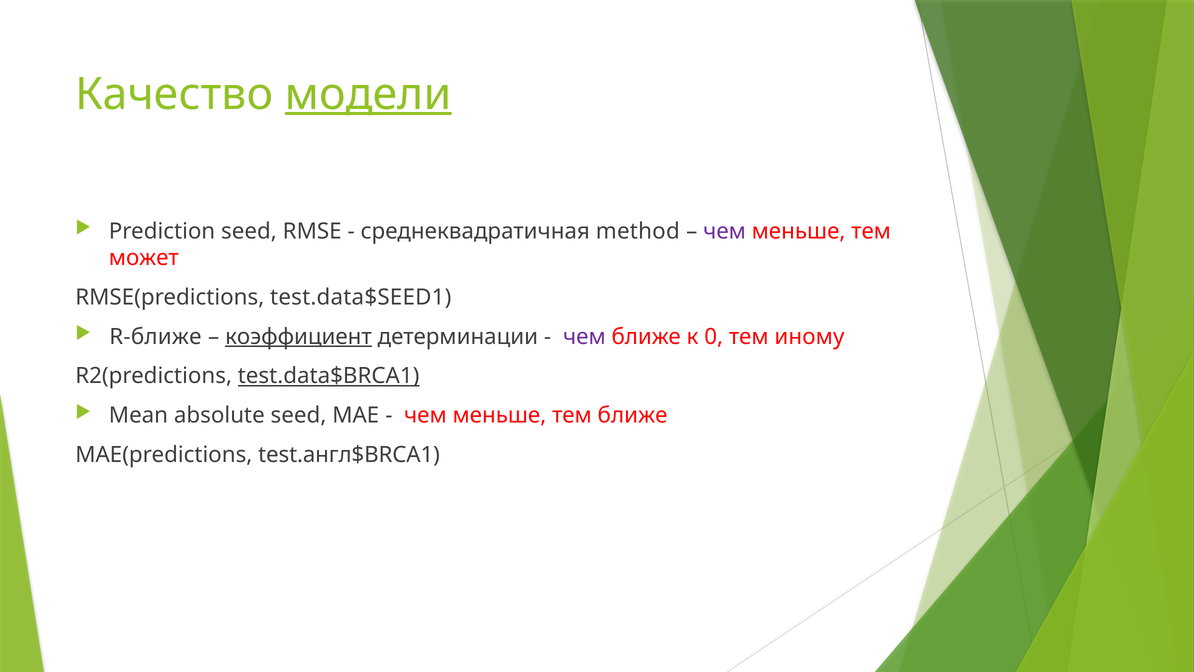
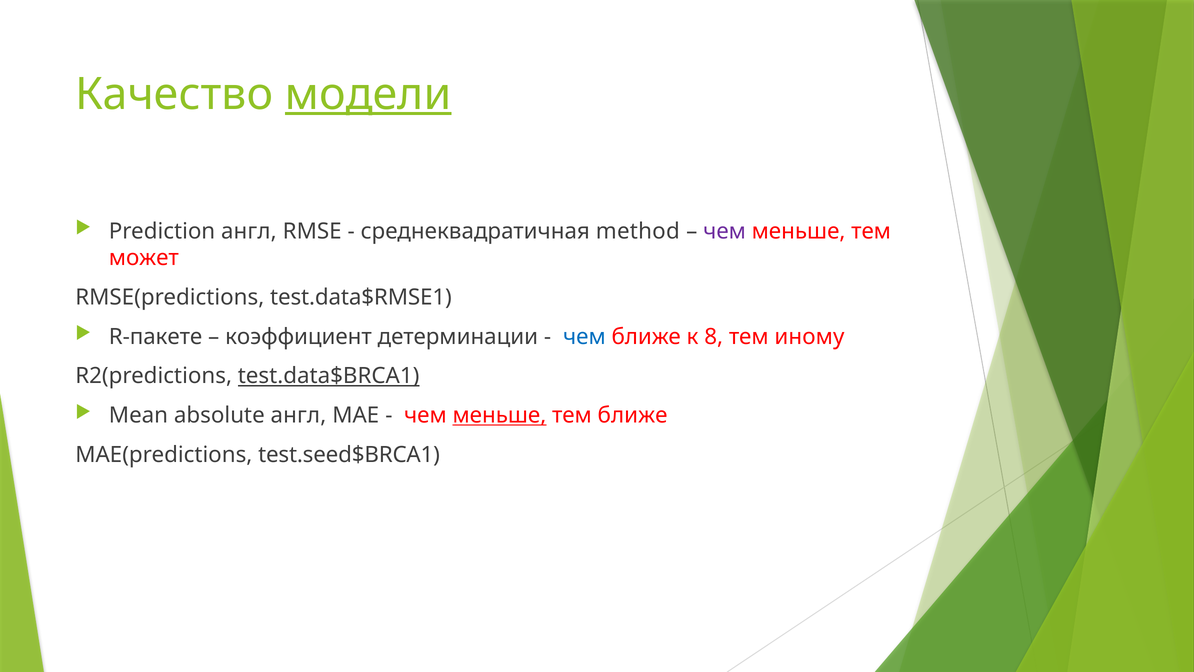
Prediction seed: seed -> англ
test.data$SEED1: test.data$SEED1 -> test.data$RMSE1
R-ближе: R-ближе -> R-пакете
коэффициент underline: present -> none
чем at (584, 337) colour: purple -> blue
0: 0 -> 8
absolute seed: seed -> англ
меньше at (499, 415) underline: none -> present
test.англ$BRCA1: test.англ$BRCA1 -> test.seed$BRCA1
